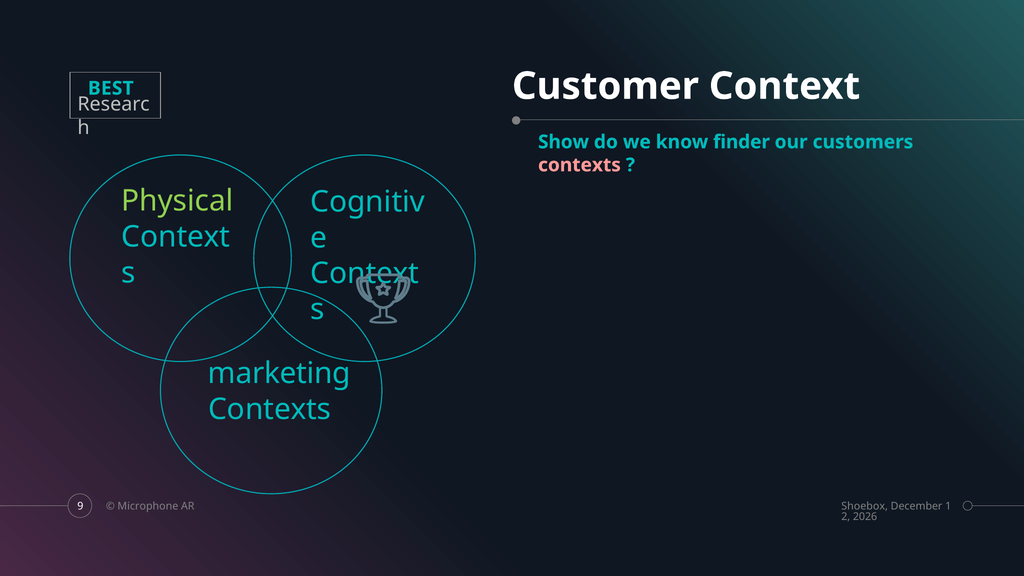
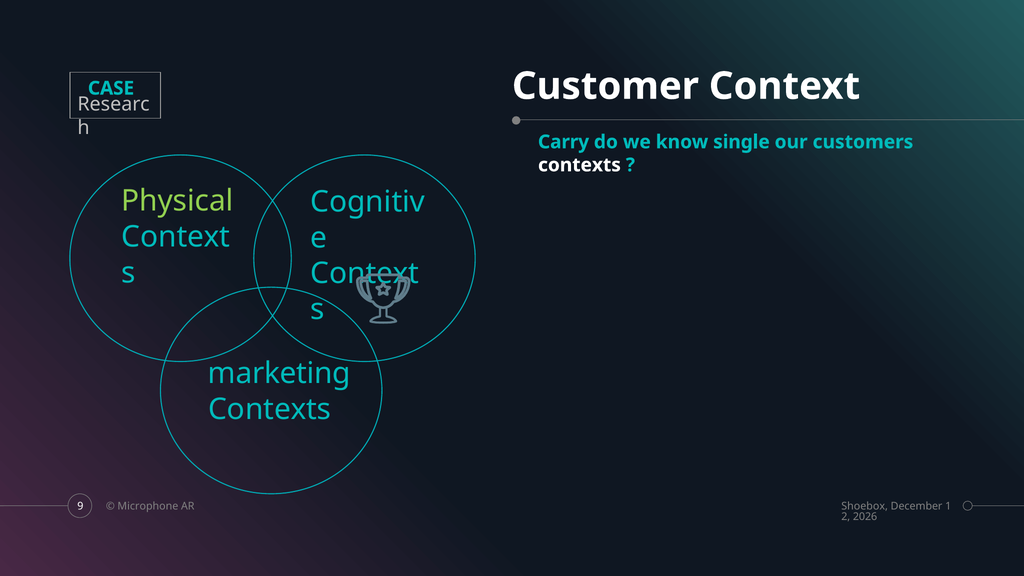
BEST: BEST -> CASE
Show: Show -> Carry
finder: finder -> single
contexts at (579, 165) colour: pink -> white
